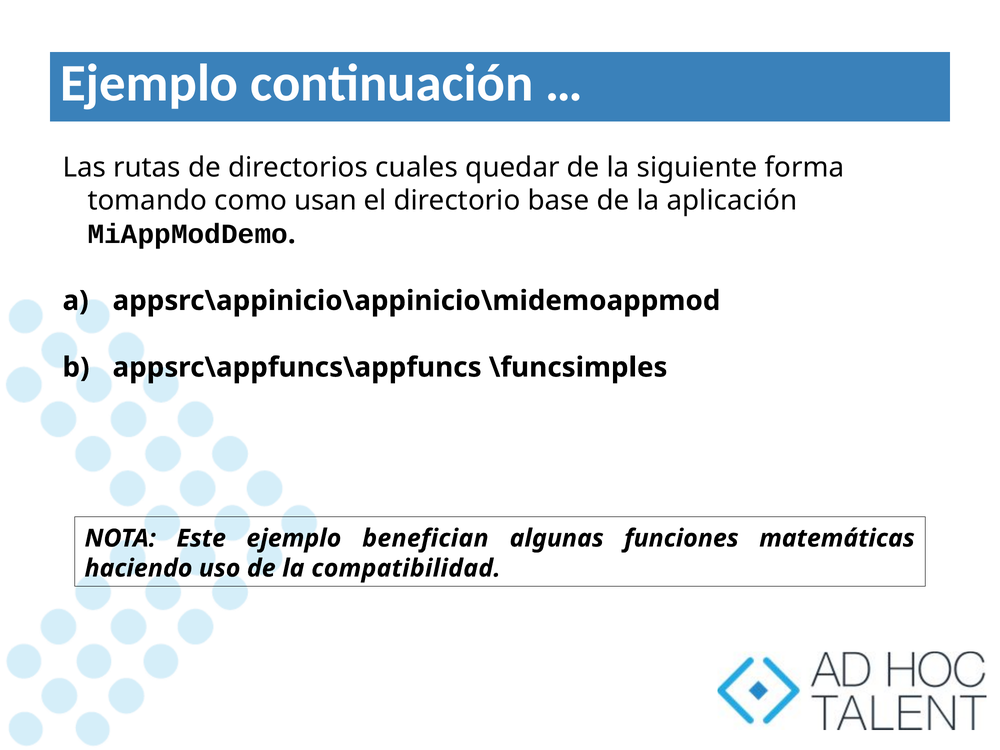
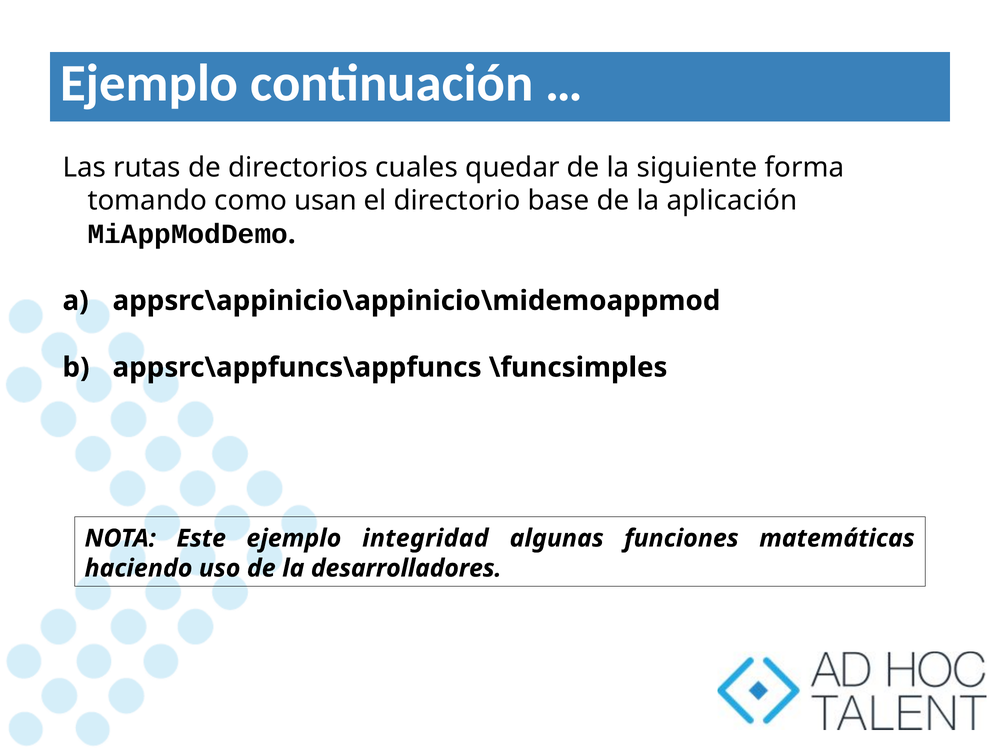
benefician: benefician -> integridad
compatibilidad: compatibilidad -> desarrolladores
